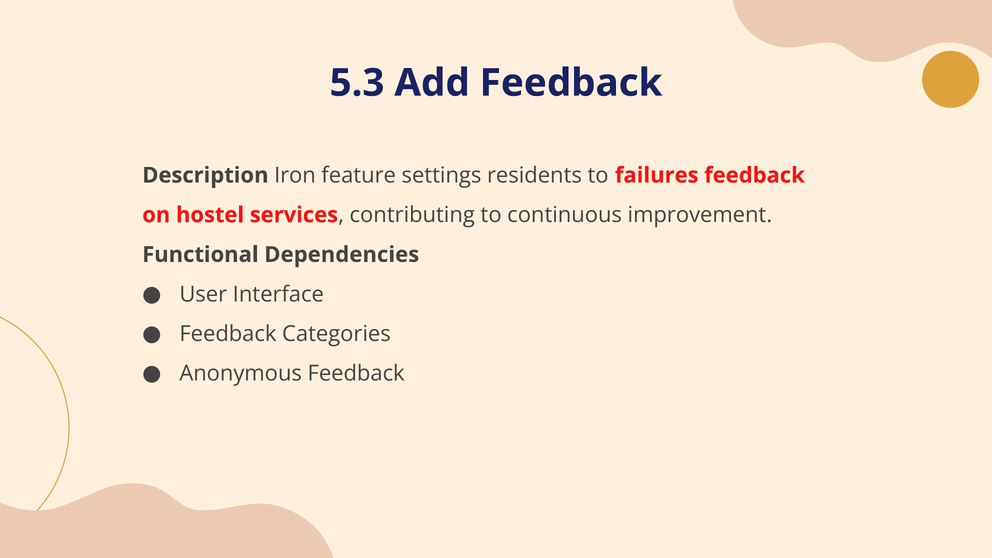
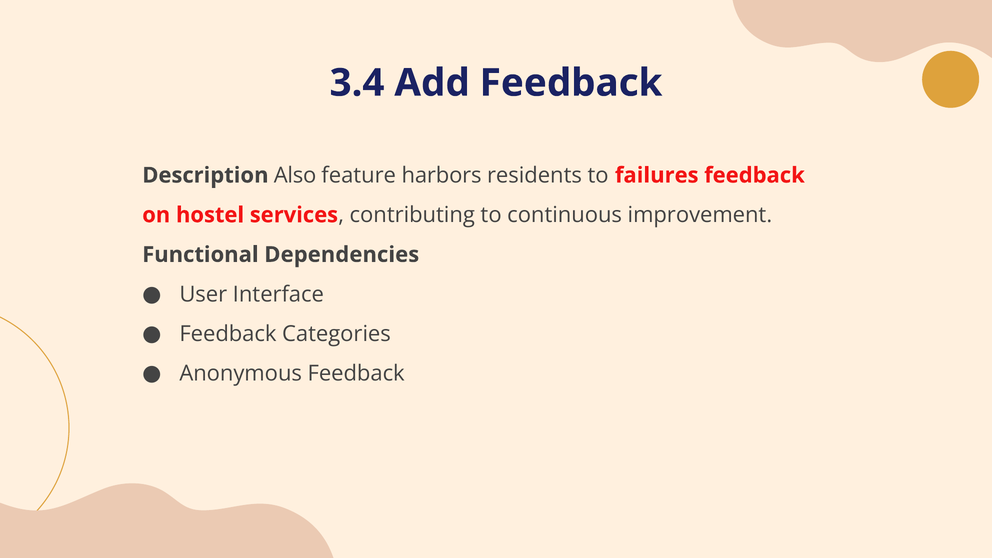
5.3: 5.3 -> 3.4
Iron: Iron -> Also
settings: settings -> harbors
